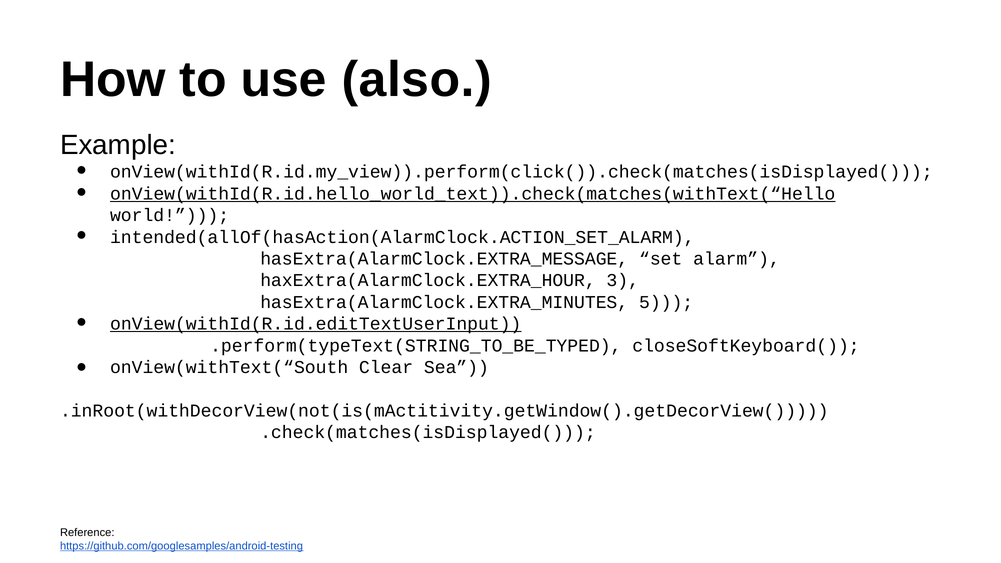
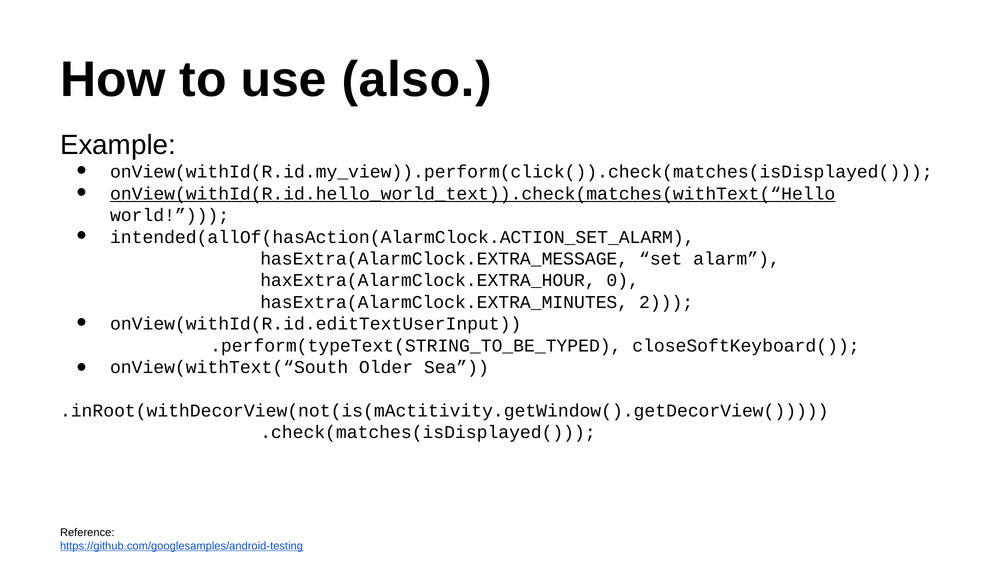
3: 3 -> 0
5: 5 -> 2
onView(withId(R.id.editTextUserInput underline: present -> none
Clear: Clear -> Older
